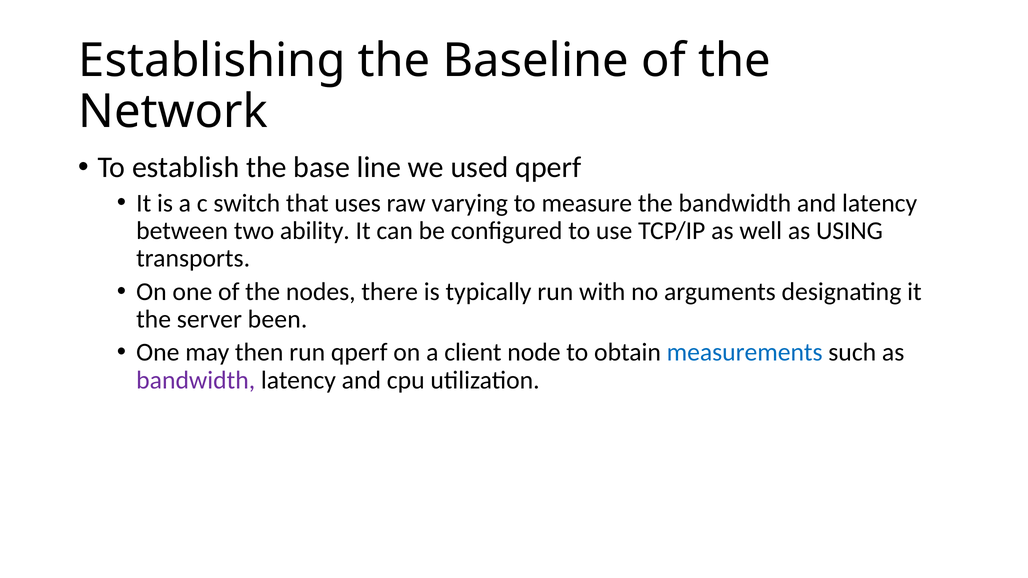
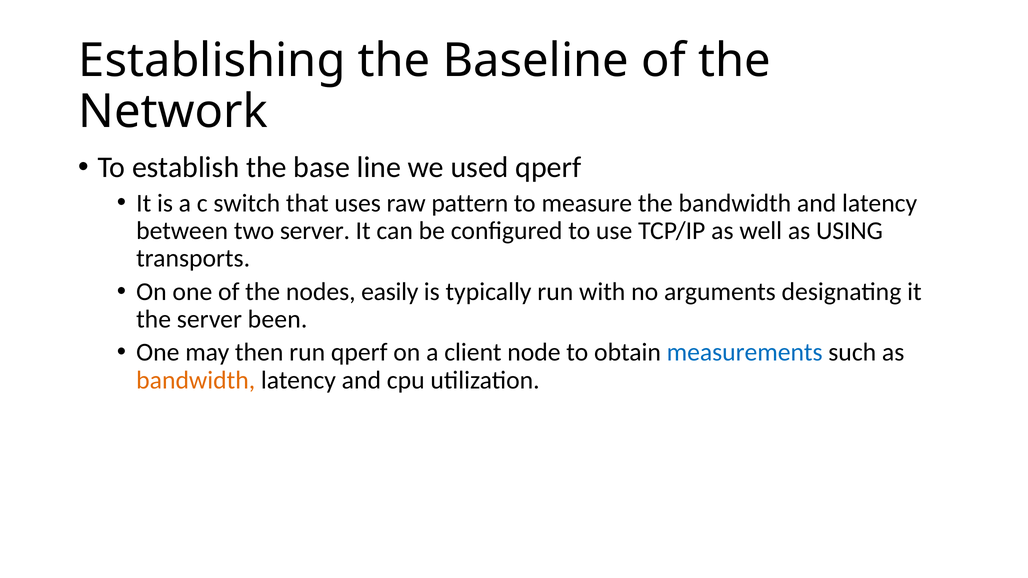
varying: varying -> pattern
two ability: ability -> server
there: there -> easily
bandwidth at (196, 380) colour: purple -> orange
